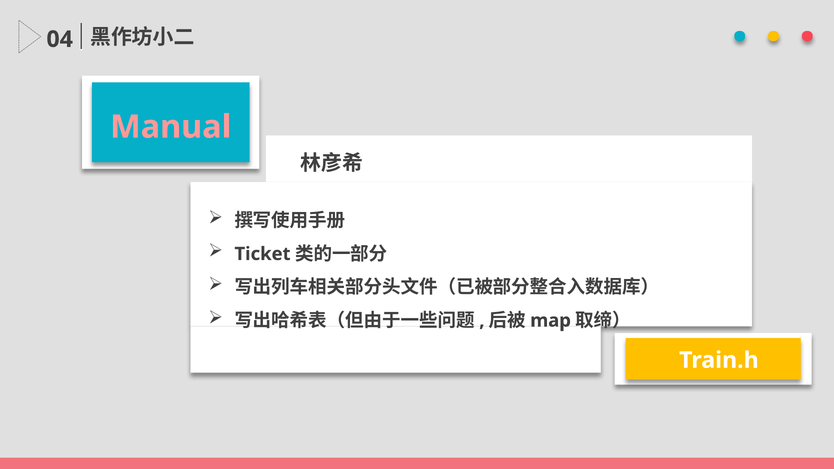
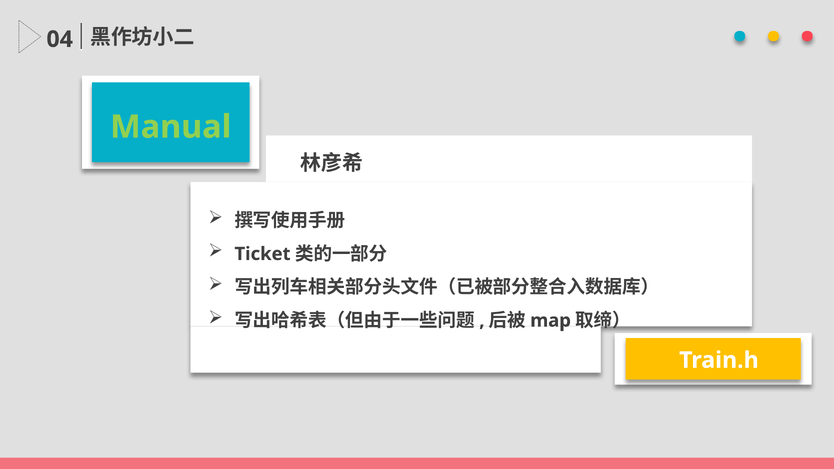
Manual colour: pink -> light green
